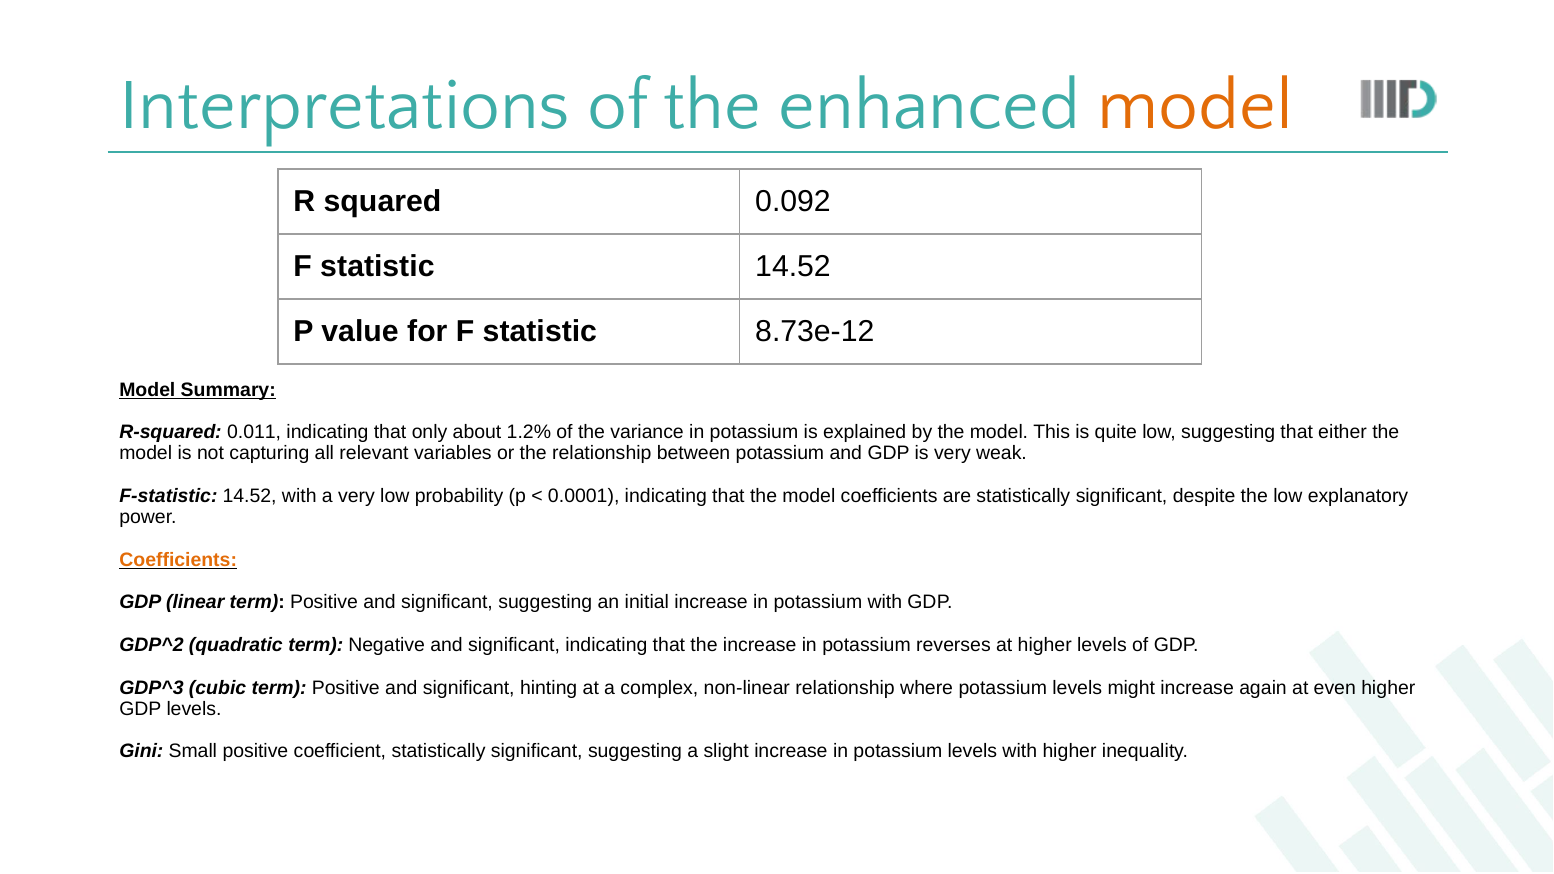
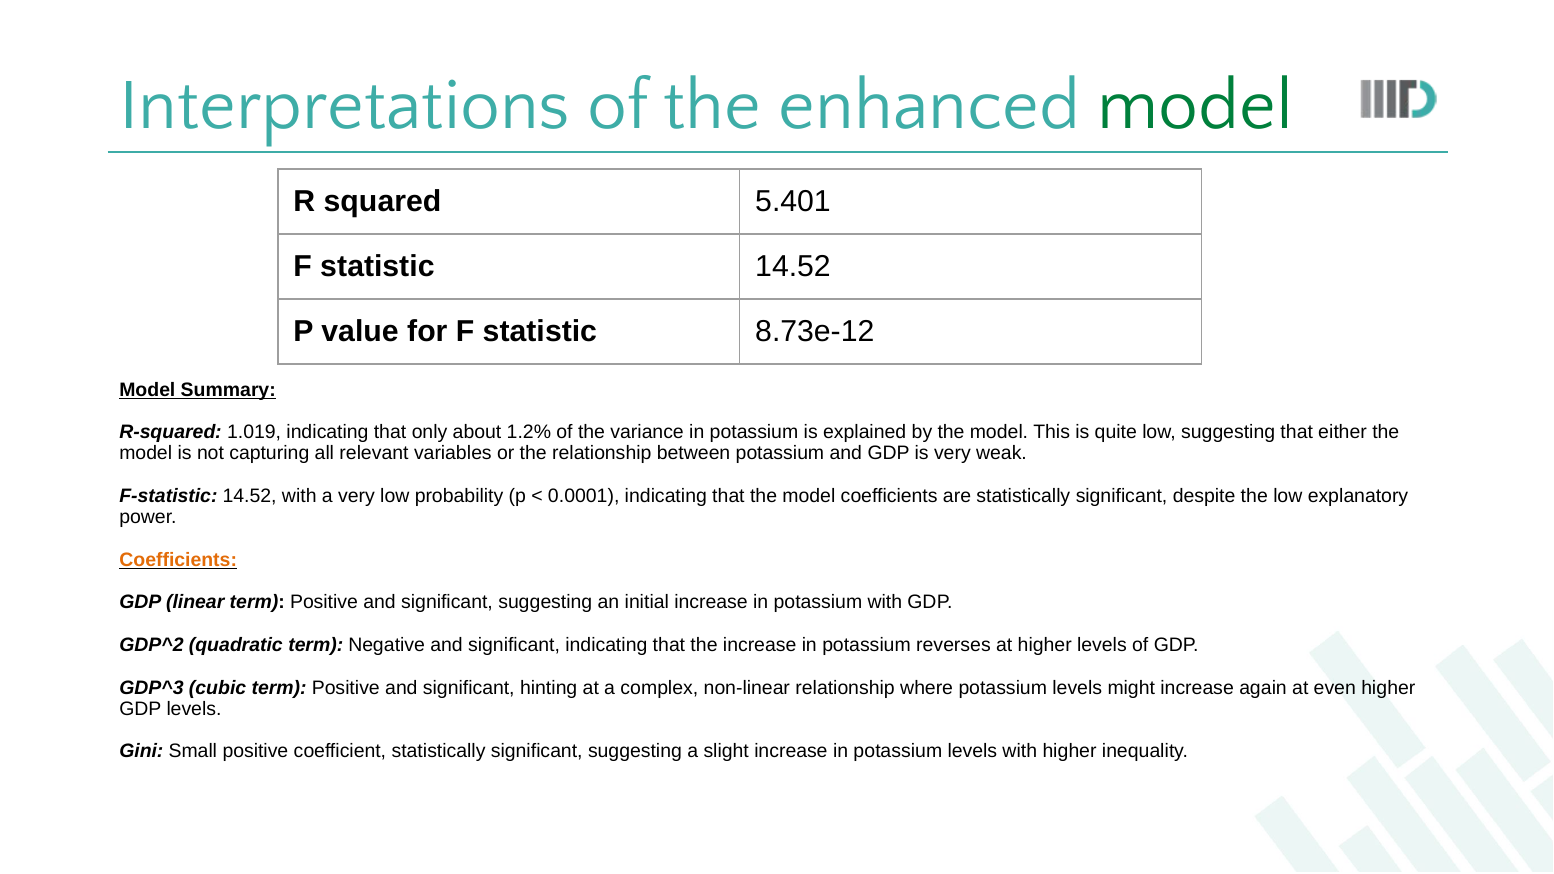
model at (1196, 105) colour: orange -> green
0.092: 0.092 -> 5.401
0.011: 0.011 -> 1.019
